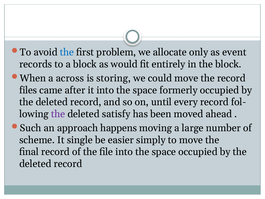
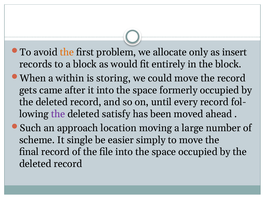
the at (67, 52) colour: blue -> orange
event: event -> insert
across: across -> within
files: files -> gets
happens: happens -> location
